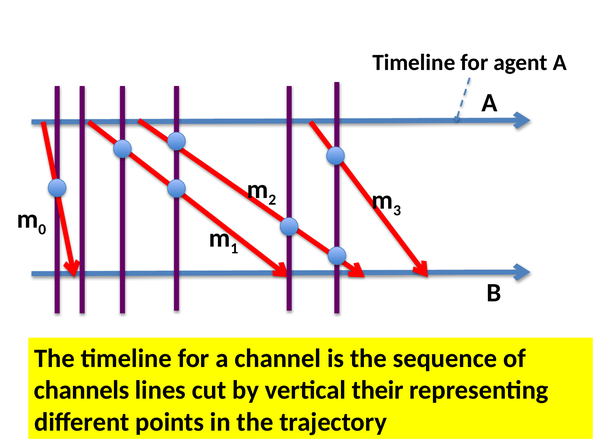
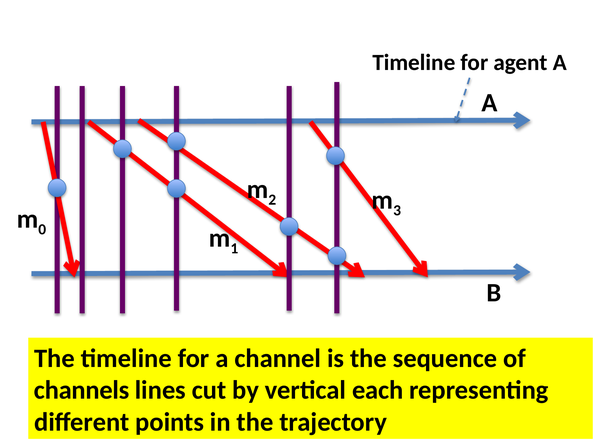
their: their -> each
